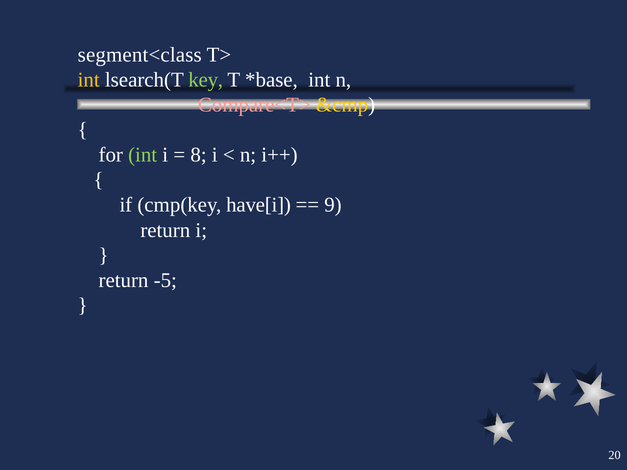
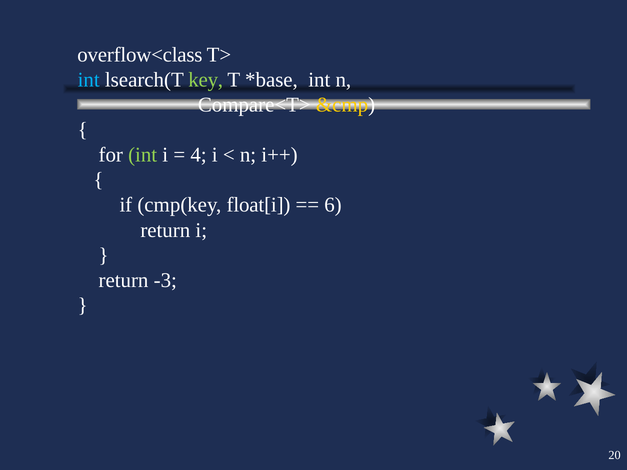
segment<class: segment<class -> overflow<class
int at (89, 80) colour: yellow -> light blue
Compare<T> colour: pink -> white
8: 8 -> 4
have[i: have[i -> float[i
9: 9 -> 6
-5: -5 -> -3
